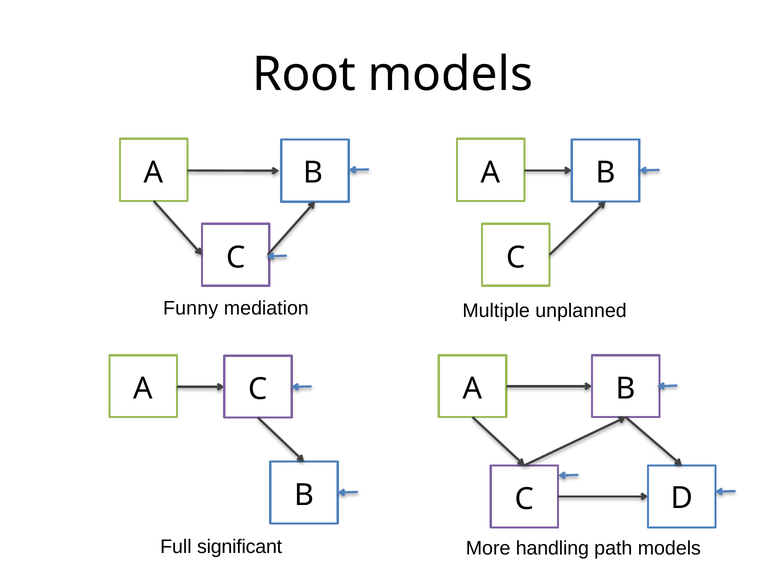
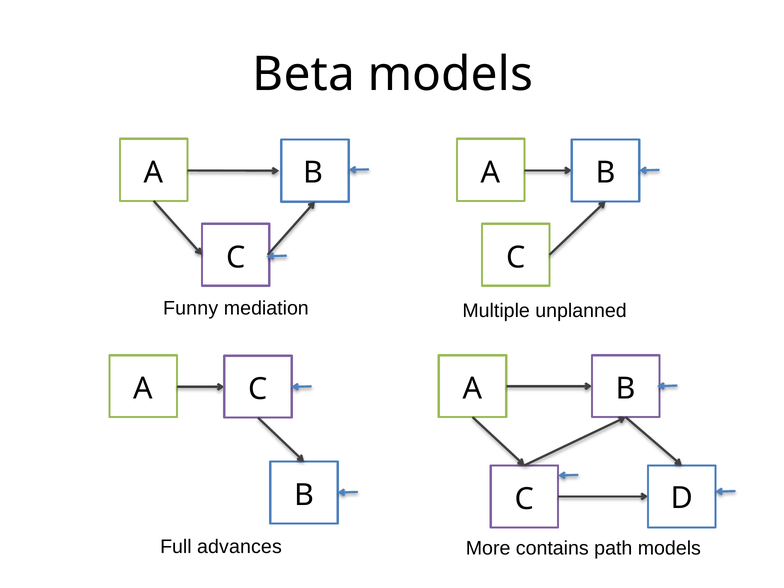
Root: Root -> Beta
significant: significant -> advances
handling: handling -> contains
